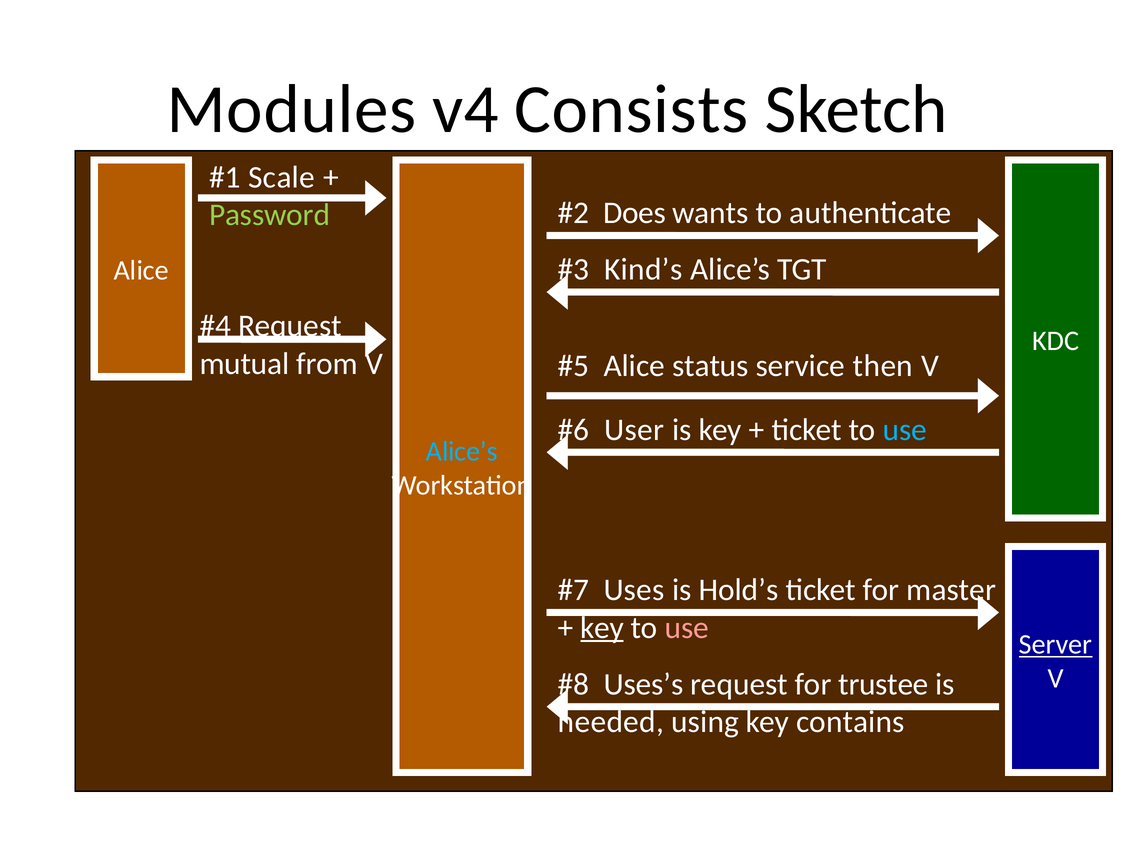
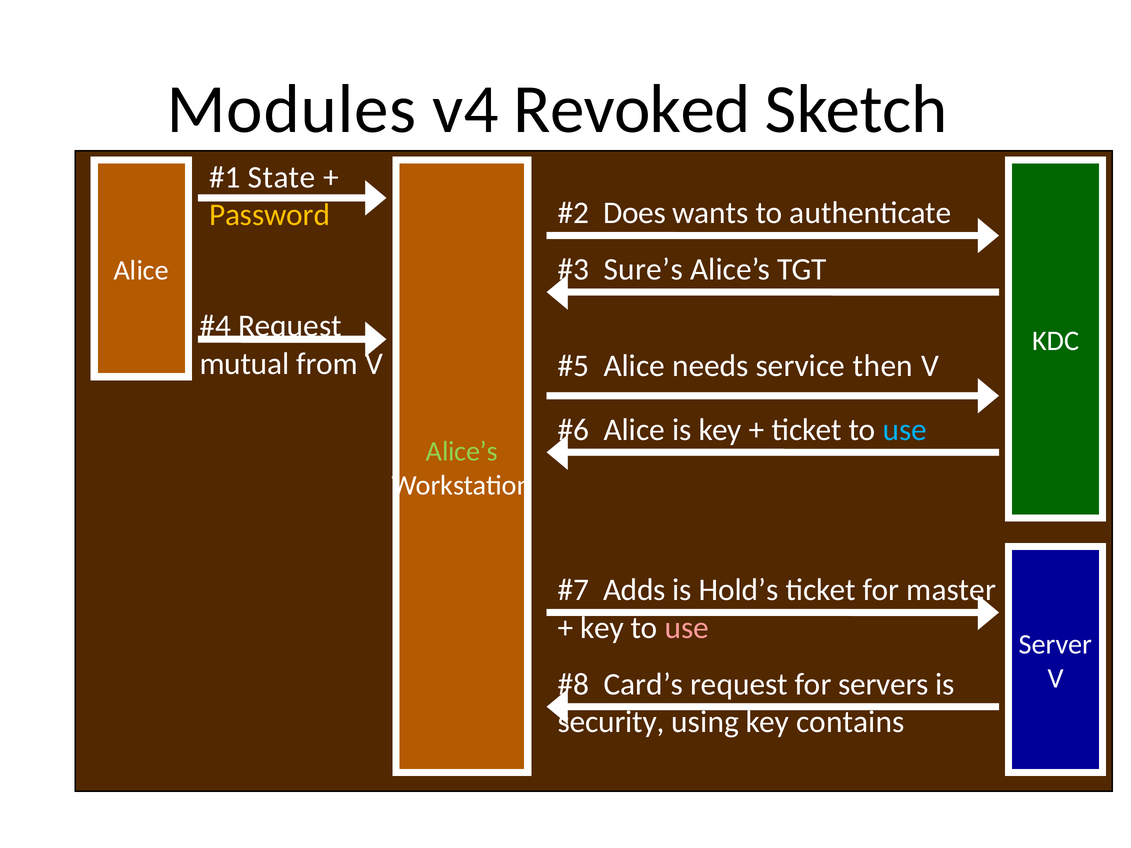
Consists: Consists -> Revoked
Scale: Scale -> State
Password colour: light green -> yellow
Kind’s: Kind’s -> Sure’s
status: status -> needs
User at (634, 430): User -> Alice
Alice’s at (462, 451) colour: light blue -> light green
Uses: Uses -> Adds
key at (602, 628) underline: present -> none
Server underline: present -> none
Uses’s: Uses’s -> Card’s
trustee: trustee -> servers
needed: needed -> security
